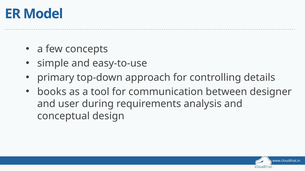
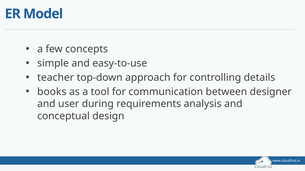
primary: primary -> teacher
